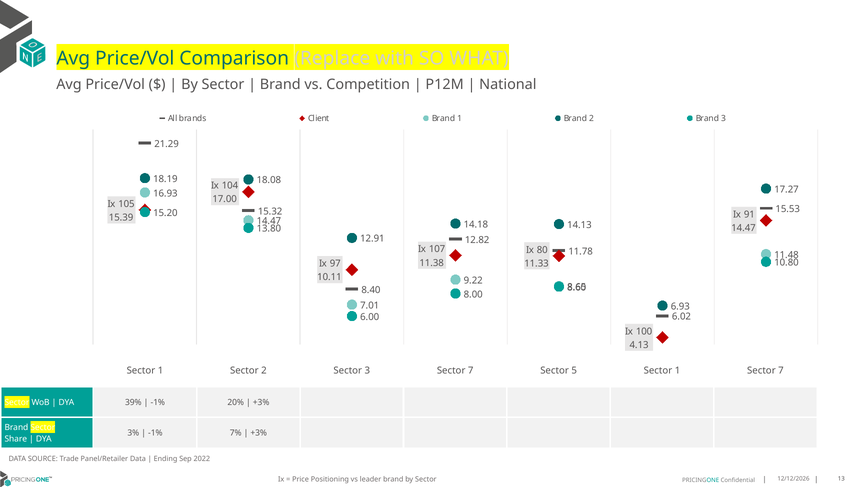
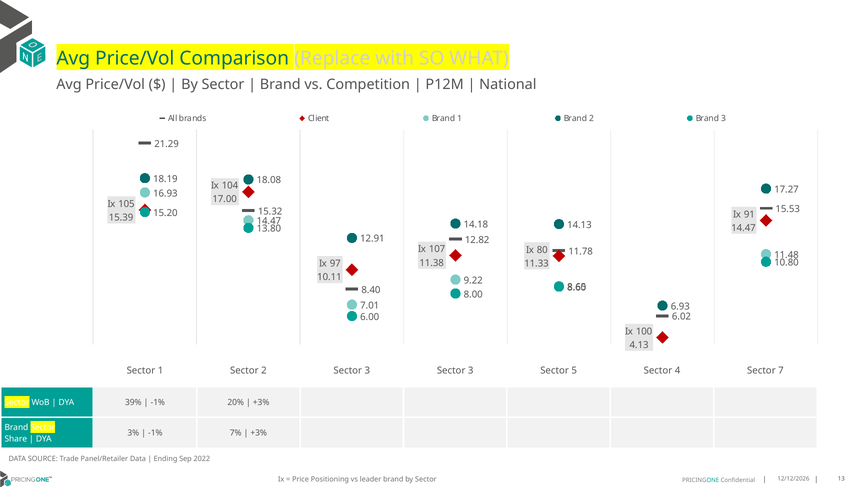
3 Sector 7: 7 -> 3
5 Sector 1: 1 -> 4
